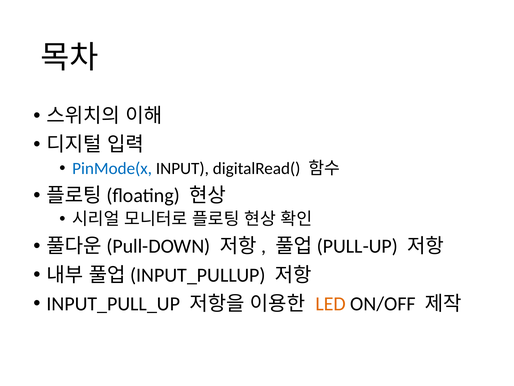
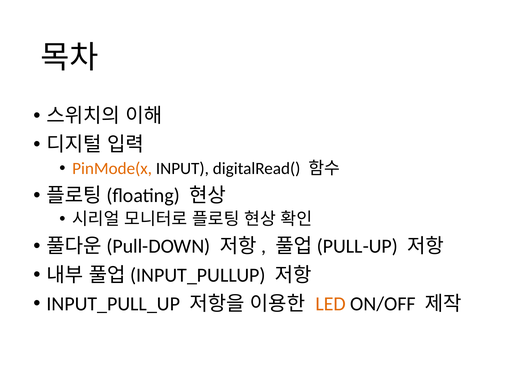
PinMode(x colour: blue -> orange
